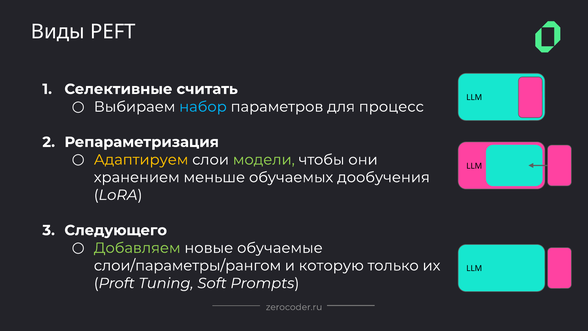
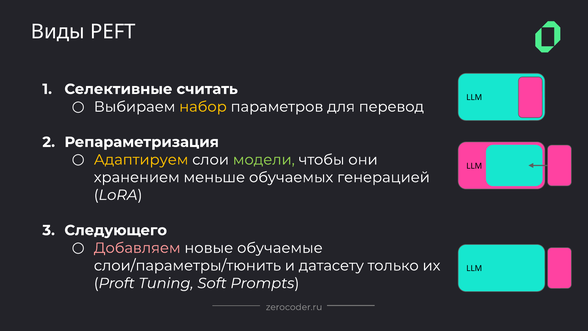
набор colour: light blue -> yellow
процесс: процесс -> перевод
дообучения: дообучения -> генерацией
Добавляем colour: light green -> pink
слои/параметры/рангом: слои/параметры/рангом -> слои/параметры/тюнить
которую: которую -> датасету
